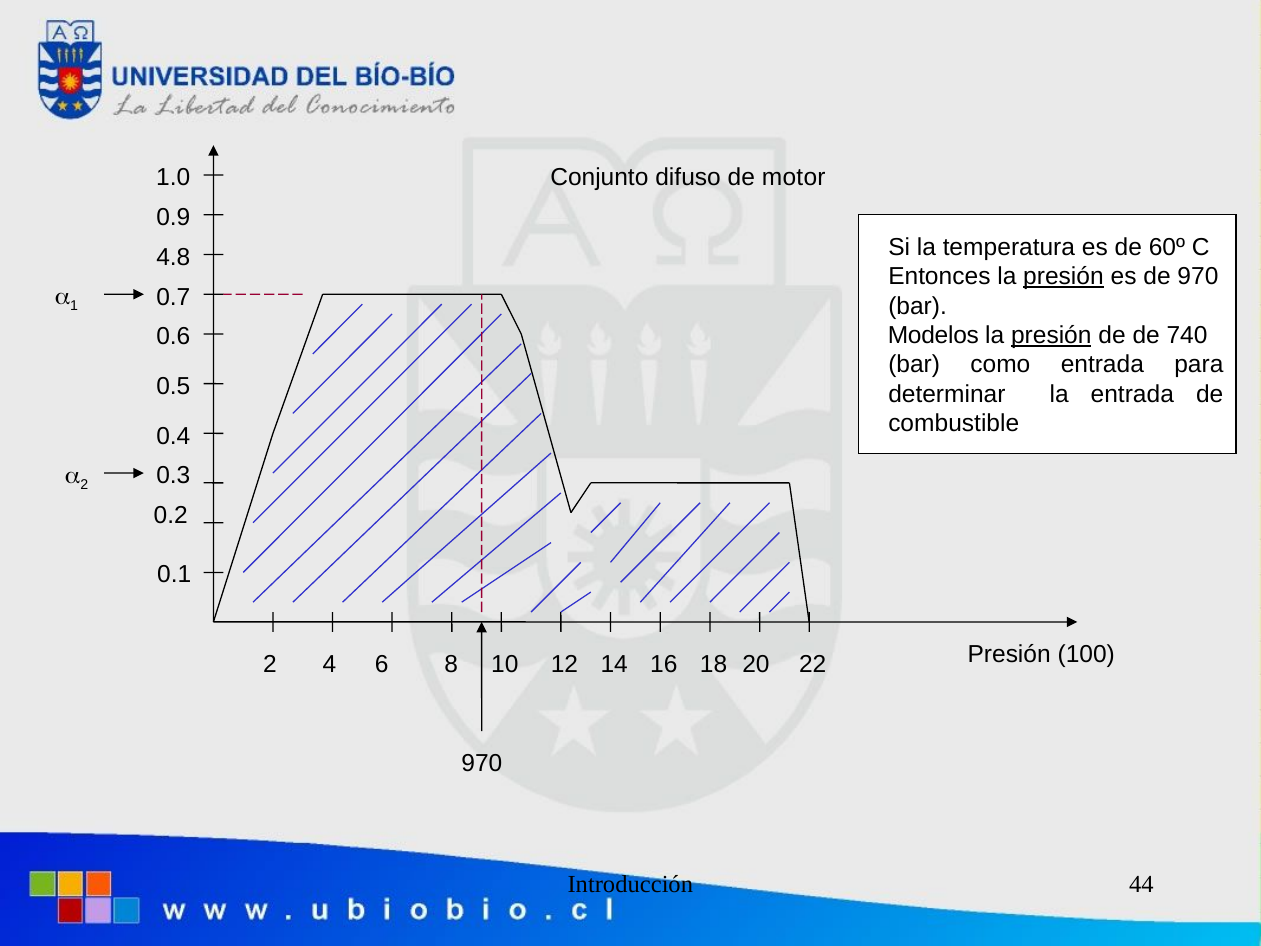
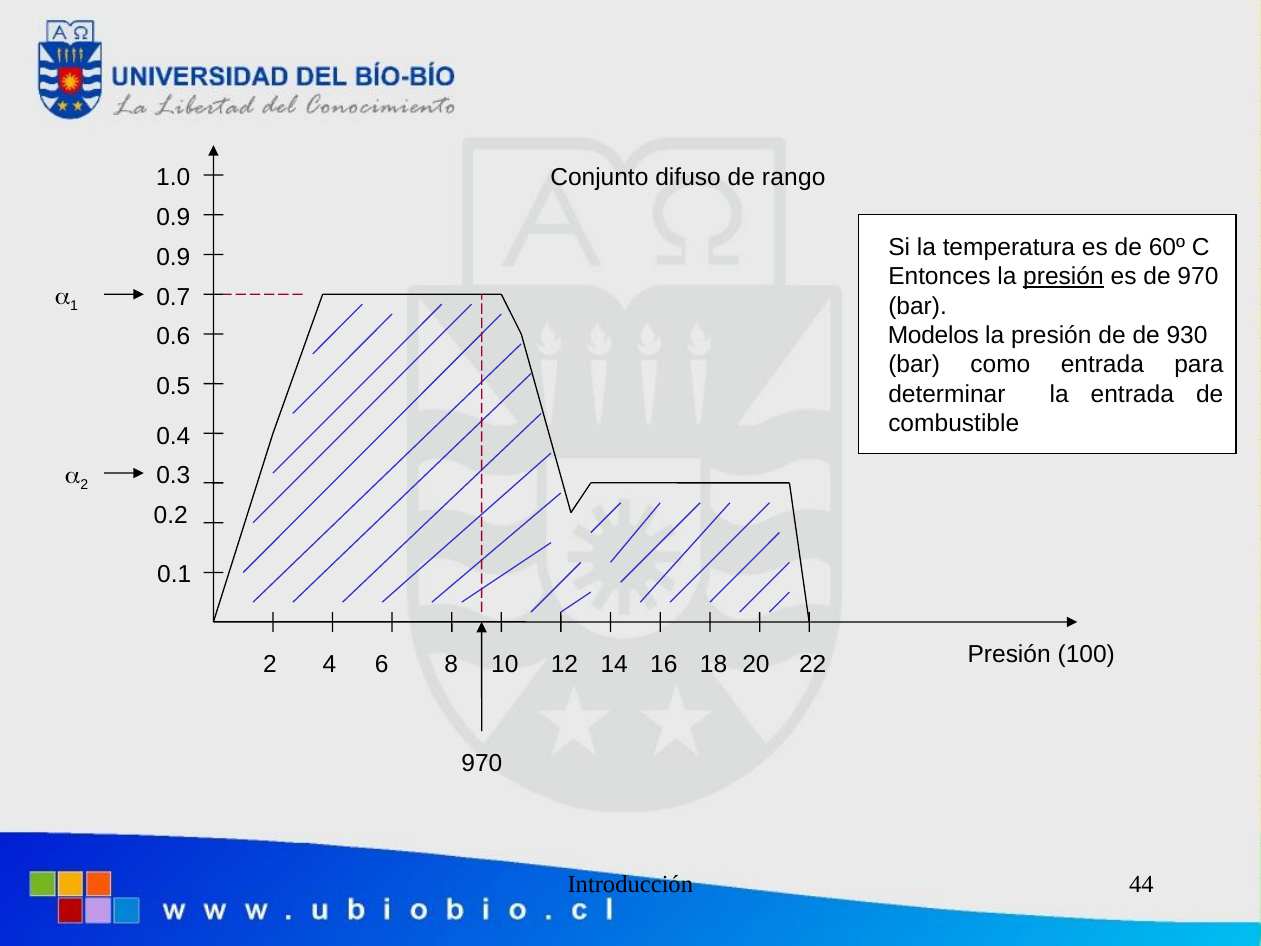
motor: motor -> rango
4.8 at (173, 257): 4.8 -> 0.9
presión at (1051, 335) underline: present -> none
740: 740 -> 930
